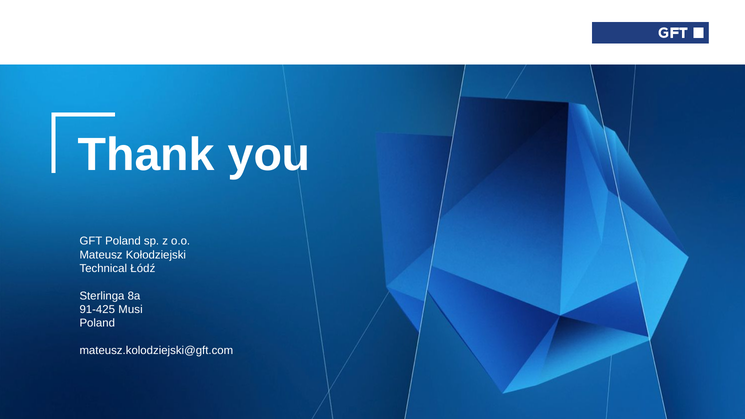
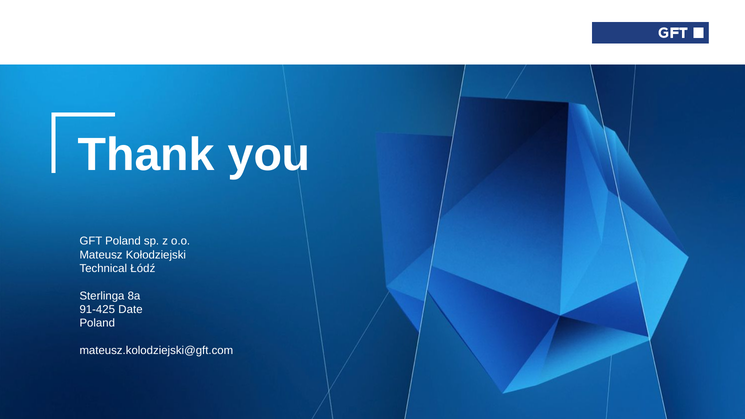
Musi: Musi -> Date
